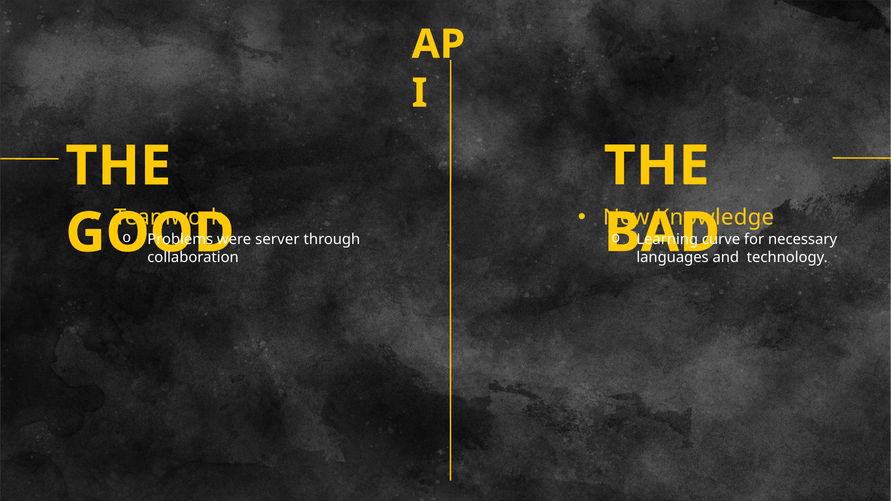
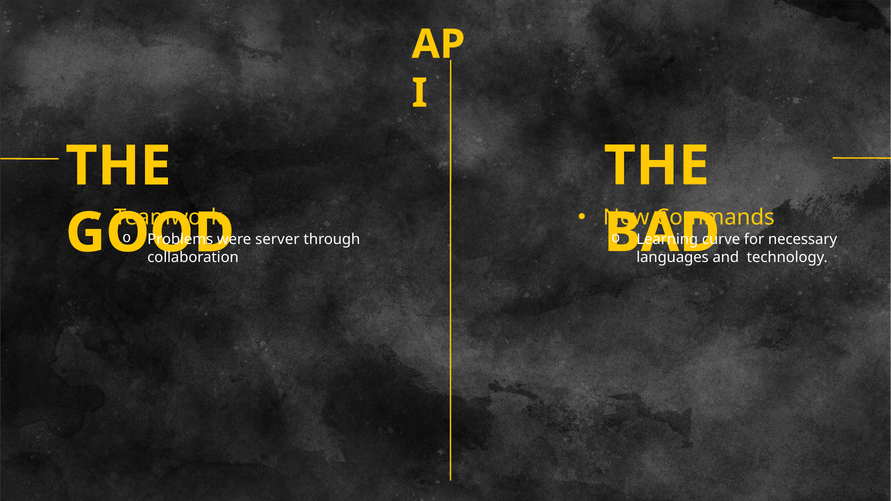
Knowledge: Knowledge -> Commands
